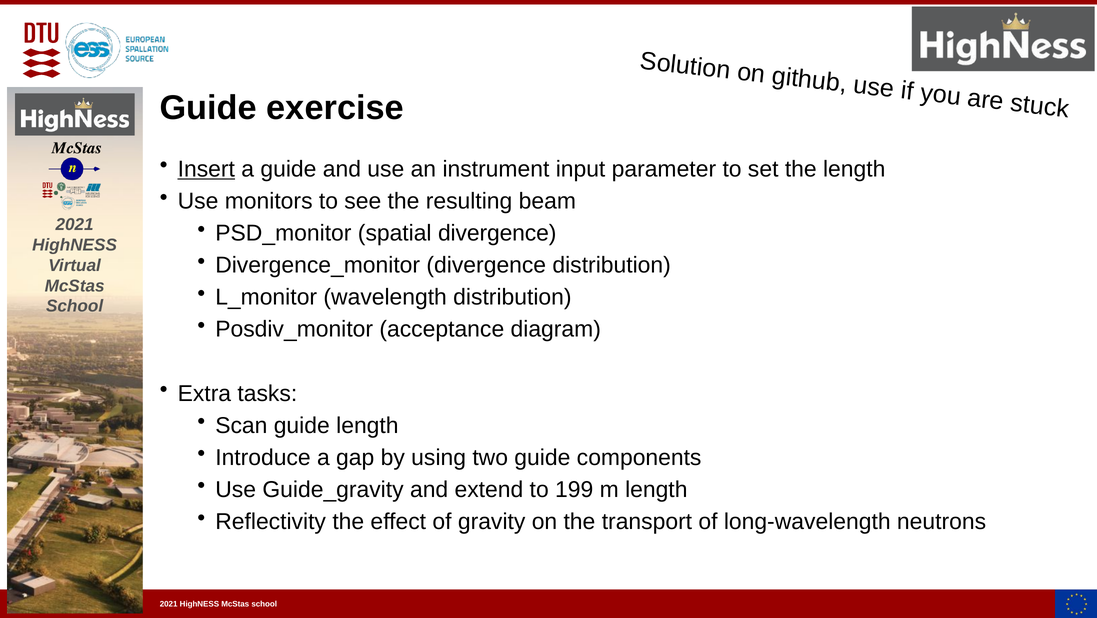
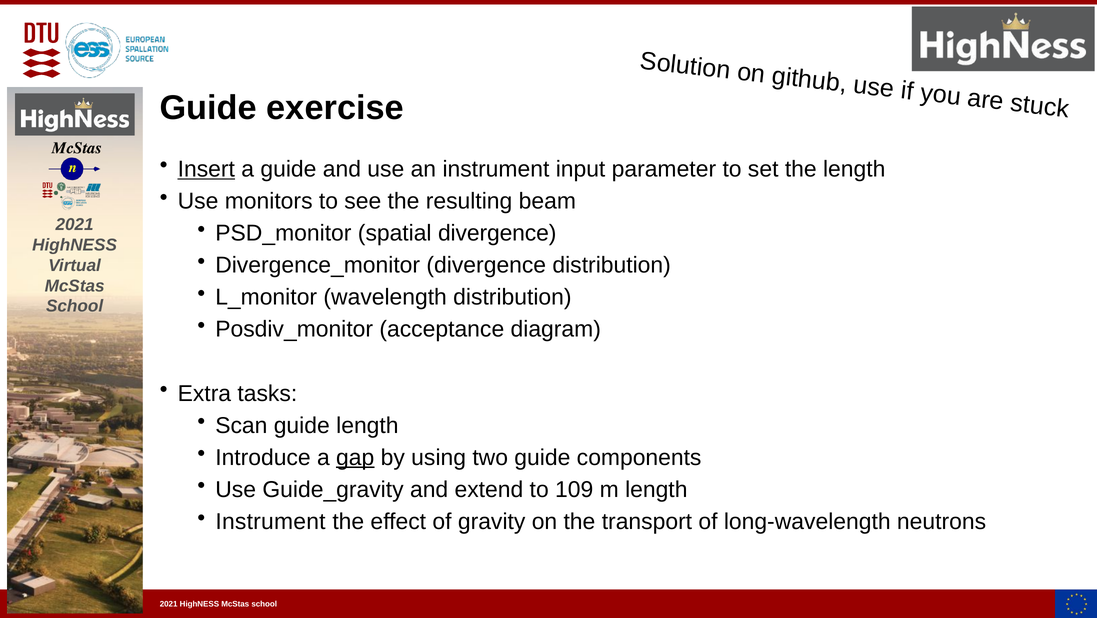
gap underline: none -> present
199: 199 -> 109
Reflectivity at (271, 521): Reflectivity -> Instrument
